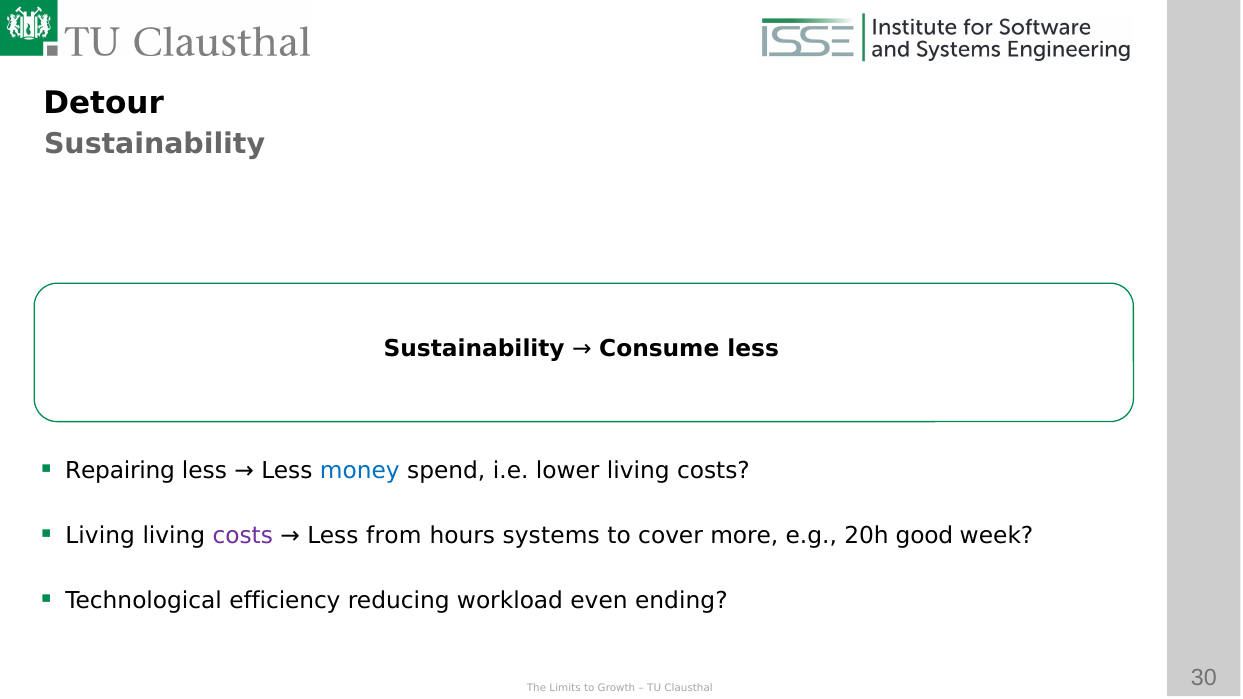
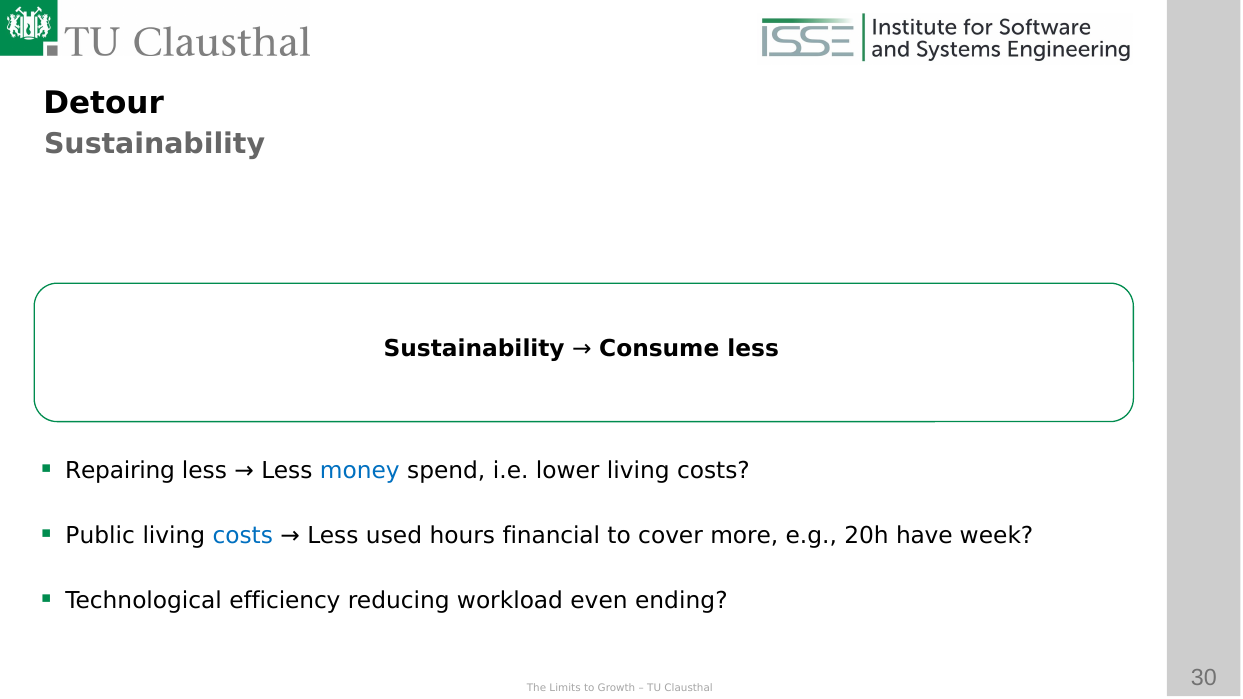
Living at (100, 536): Living -> Public
costs at (243, 536) colour: purple -> blue
from: from -> used
systems: systems -> financial
good: good -> have
